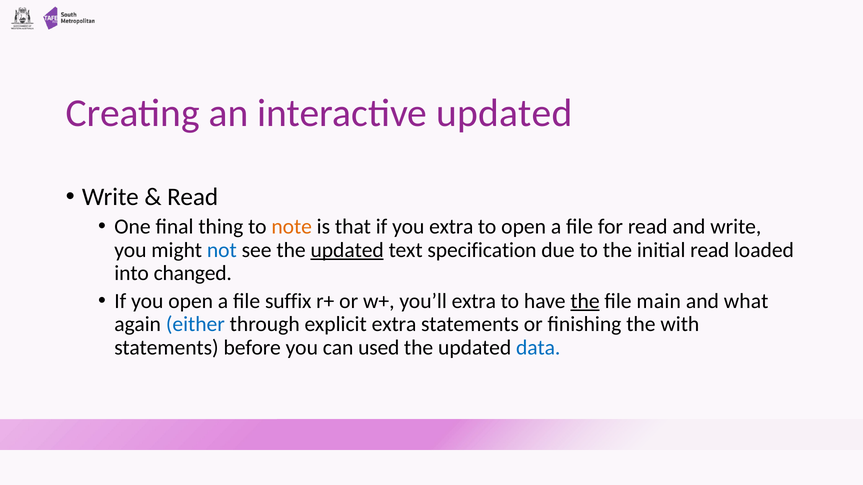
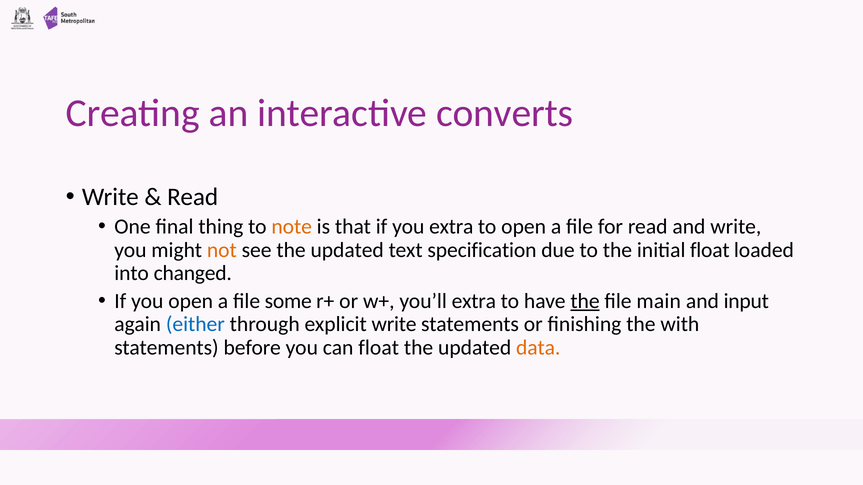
interactive updated: updated -> converts
not colour: blue -> orange
updated at (347, 250) underline: present -> none
initial read: read -> float
suffix: suffix -> some
what: what -> input
explicit extra: extra -> write
can used: used -> float
data colour: blue -> orange
